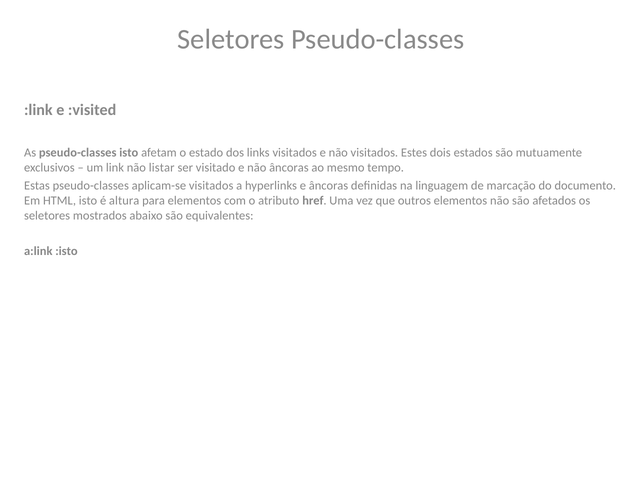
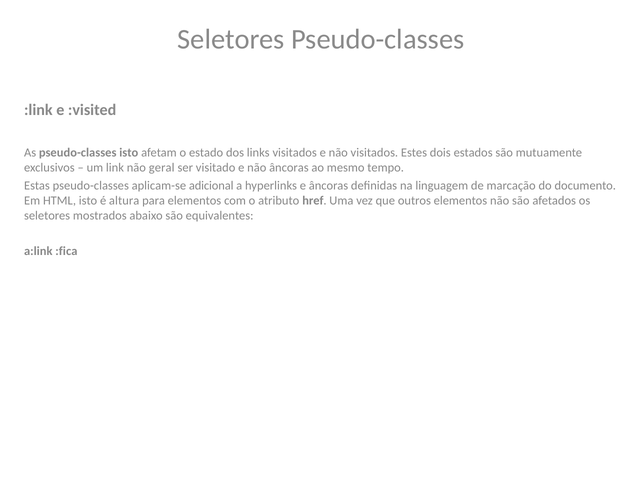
listar: listar -> geral
aplicam-se visitados: visitados -> adicional
:isto: :isto -> :fica
